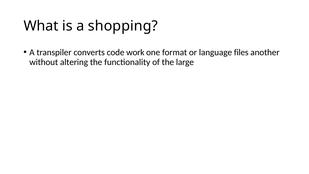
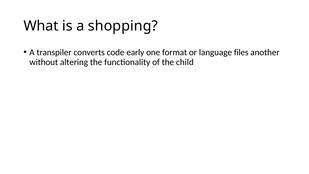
work: work -> early
large: large -> child
